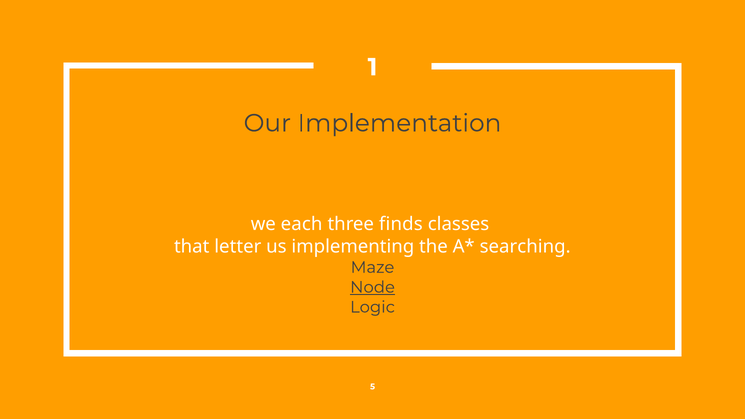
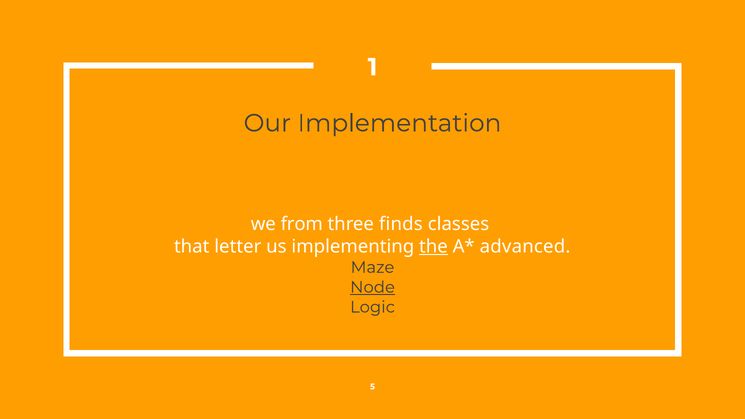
each: each -> from
the underline: none -> present
searching: searching -> advanced
